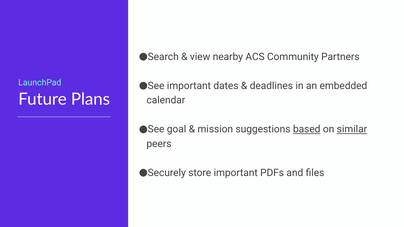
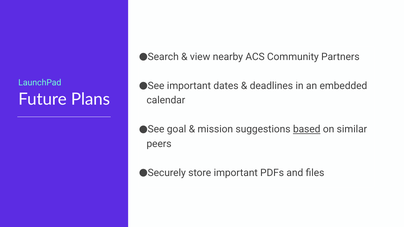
similar underline: present -> none
